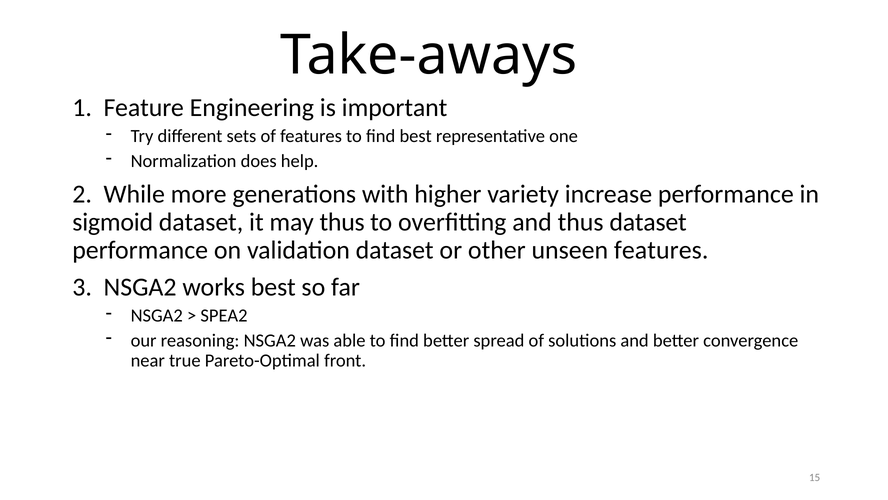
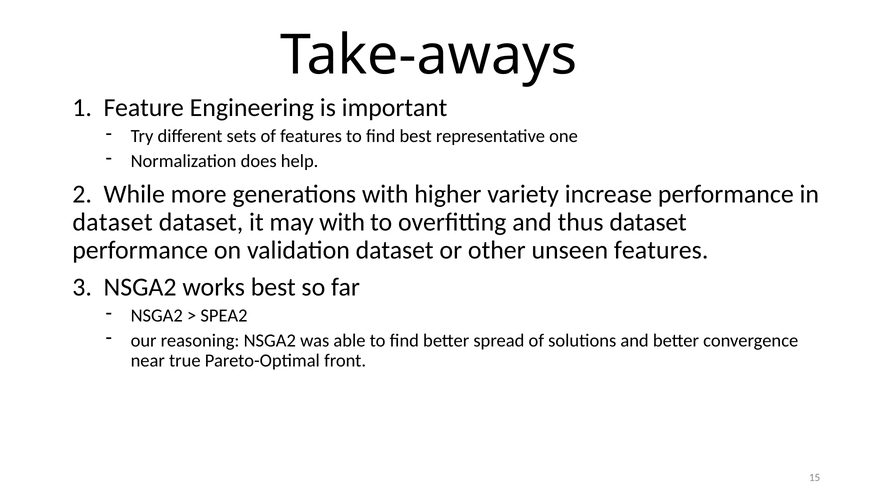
sigmoid at (113, 222): sigmoid -> dataset
may thus: thus -> with
